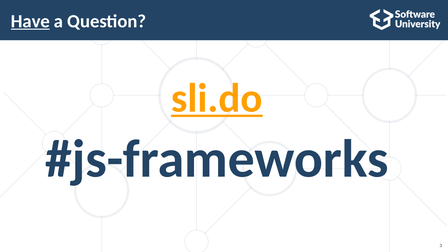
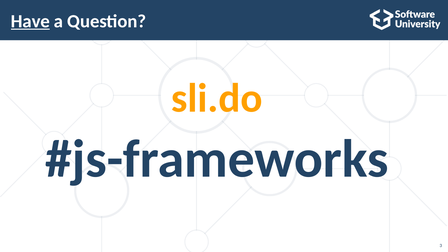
sli.do underline: present -> none
